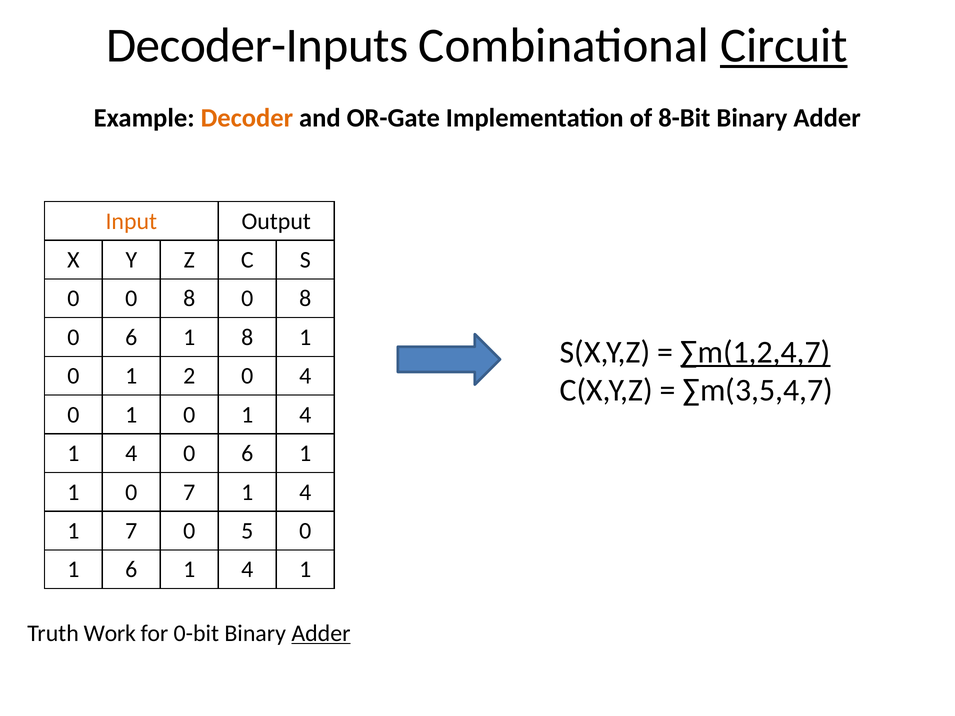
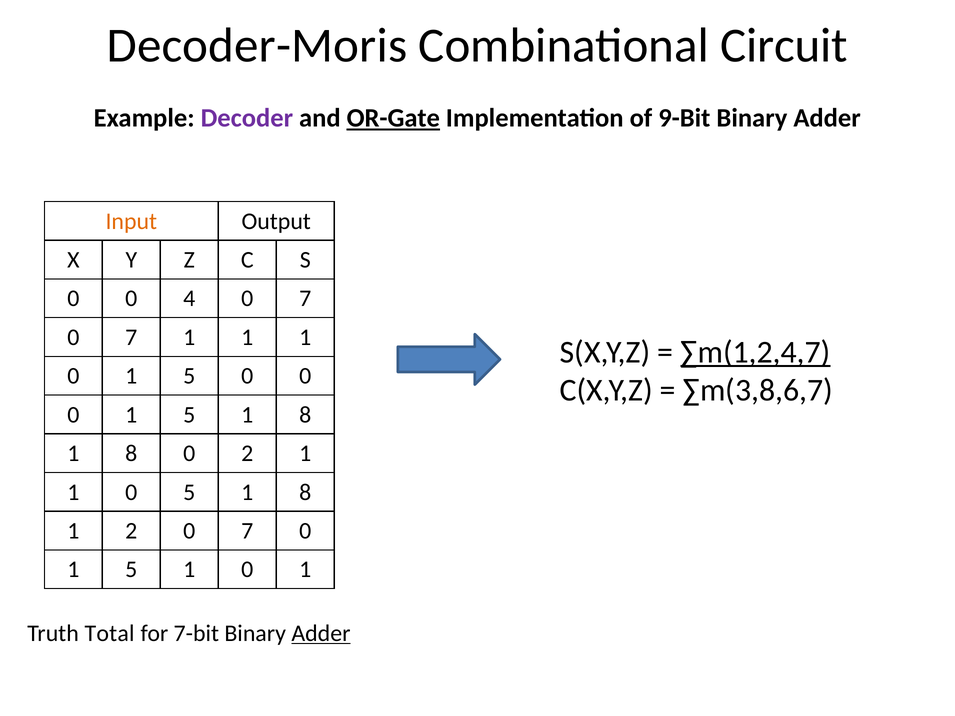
Decoder-Inputs: Decoder-Inputs -> Decoder-Moris
Circuit underline: present -> none
Decoder colour: orange -> purple
OR-Gate underline: none -> present
8-Bit: 8-Bit -> 9-Bit
0 0 8: 8 -> 4
8 at (305, 299): 8 -> 7
6 at (131, 337): 6 -> 7
8 at (247, 337): 8 -> 1
2 at (189, 376): 2 -> 5
4 at (305, 376): 4 -> 0
∑m(3,5,4,7: ∑m(3,5,4,7 -> ∑m(3,8,6,7
0 at (189, 415): 0 -> 5
4 at (305, 415): 4 -> 8
4 at (131, 454): 4 -> 8
6 at (247, 454): 6 -> 2
0 7: 7 -> 5
4 at (305, 492): 4 -> 8
1 7: 7 -> 2
5 at (247, 531): 5 -> 7
6 at (131, 570): 6 -> 5
4 at (247, 570): 4 -> 0
Work: Work -> Total
0-bit: 0-bit -> 7-bit
